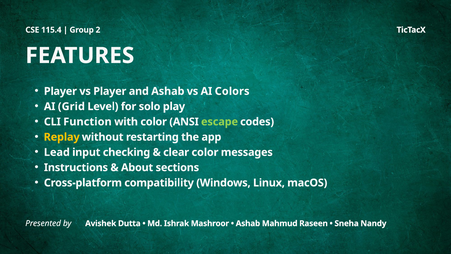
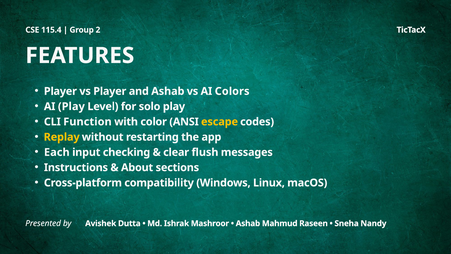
AI Grid: Grid -> Play
escape colour: light green -> yellow
Lead: Lead -> Each
clear color: color -> flush
